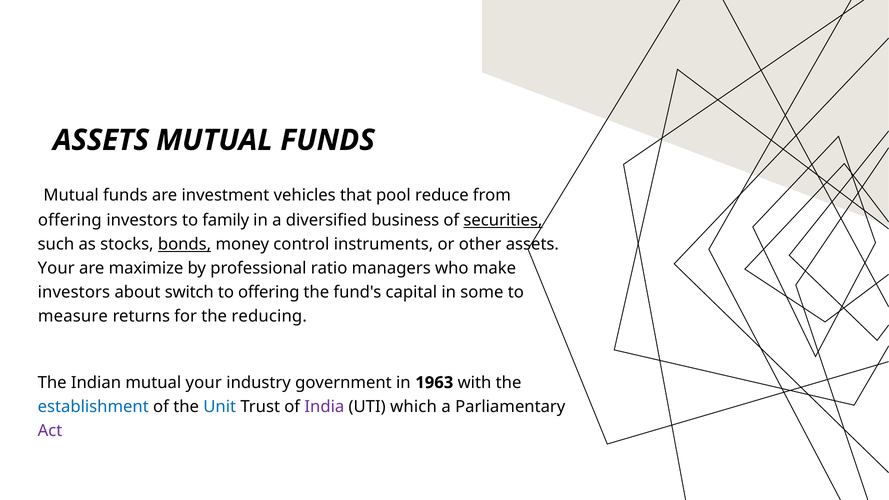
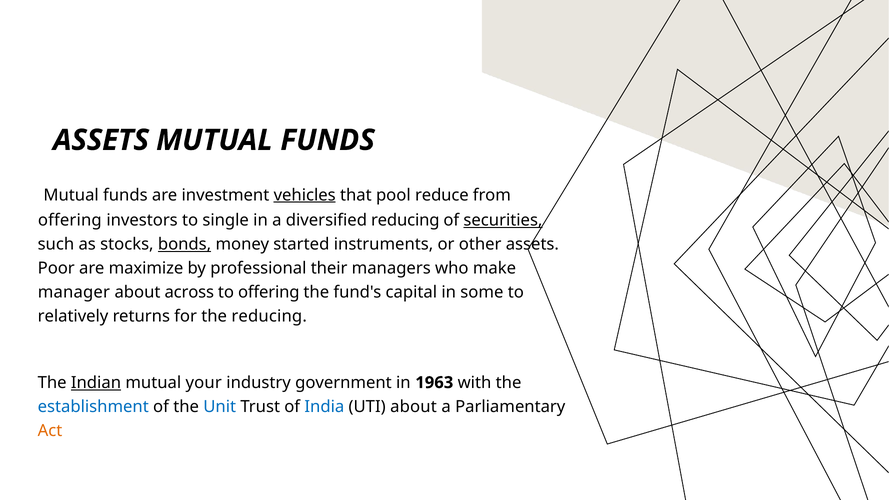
vehicles underline: none -> present
family: family -> single
diversified business: business -> reducing
control: control -> started
Your at (56, 268): Your -> Poor
ratio: ratio -> their
investors at (74, 292): investors -> manager
switch: switch -> across
measure: measure -> relatively
Indian underline: none -> present
India colour: purple -> blue
UTI which: which -> about
Act colour: purple -> orange
